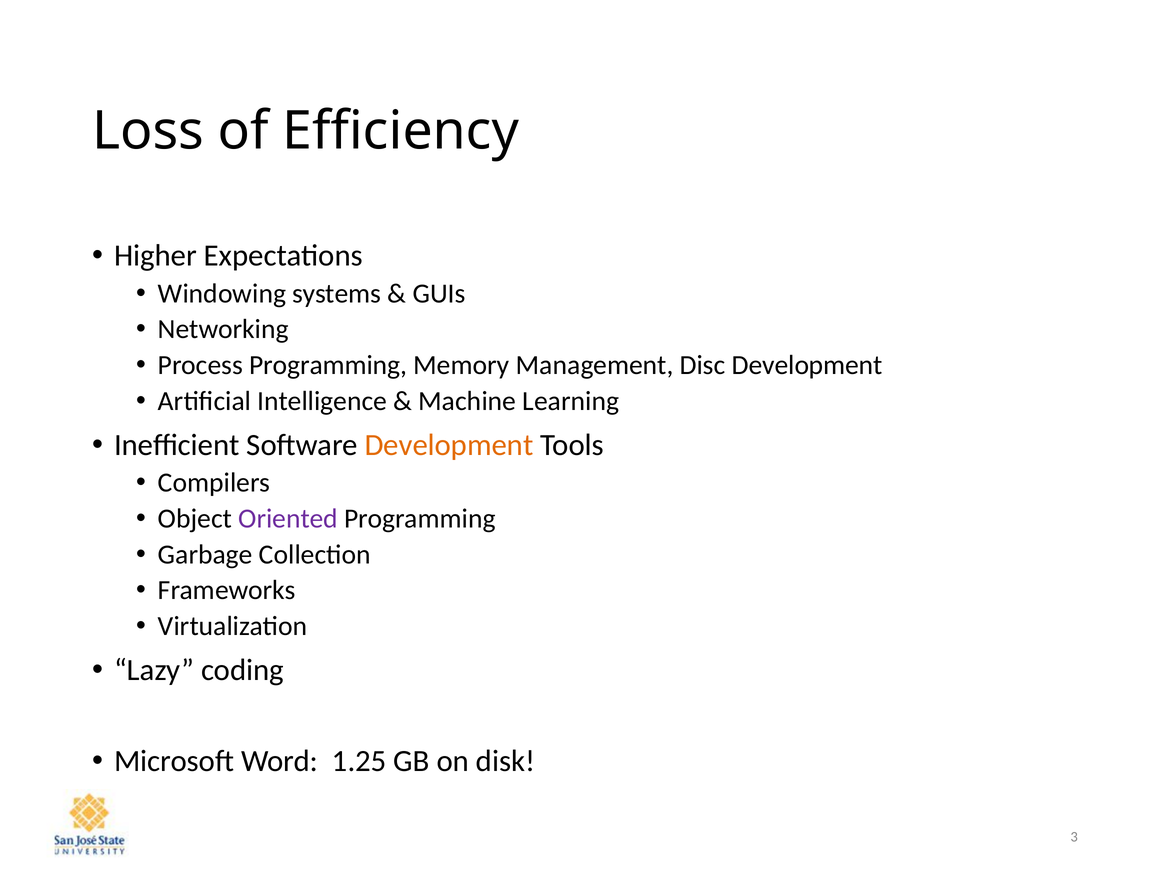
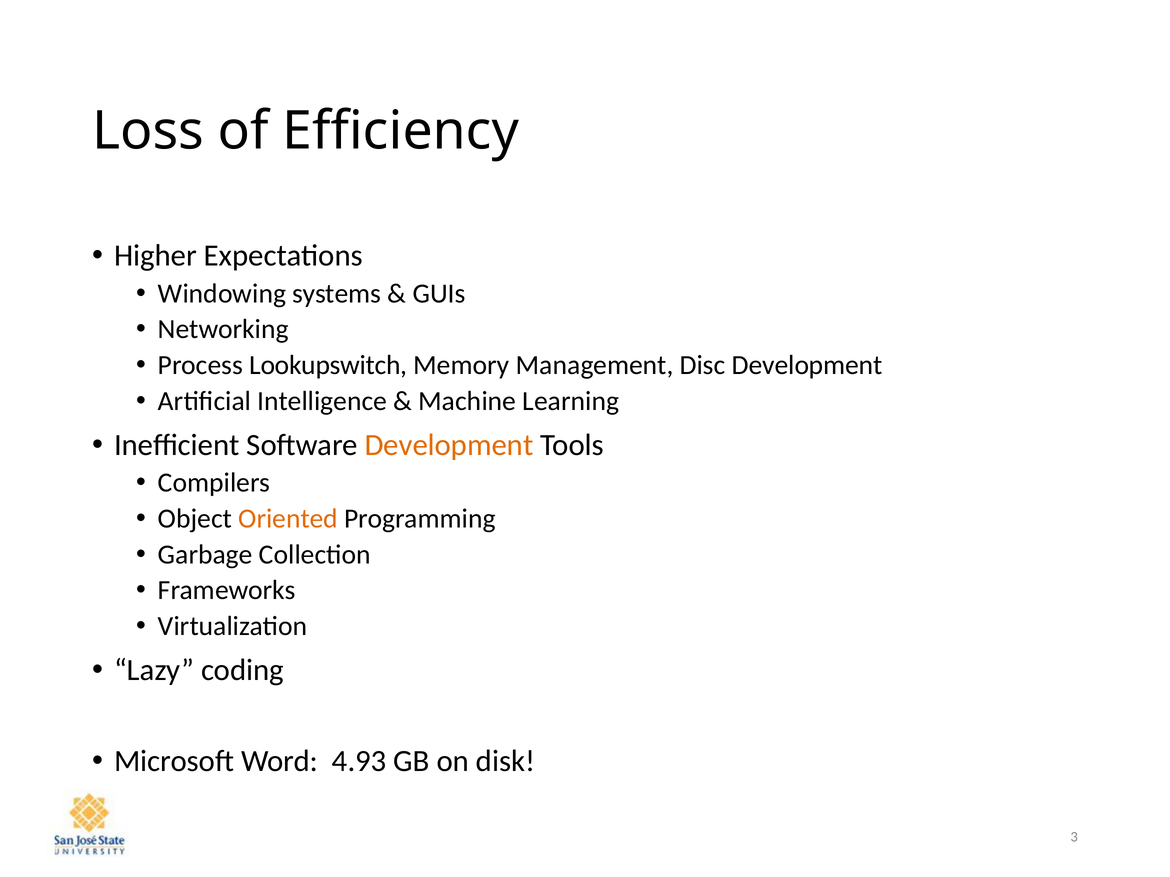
Process Programming: Programming -> Lookupswitch
Oriented colour: purple -> orange
1.25: 1.25 -> 4.93
